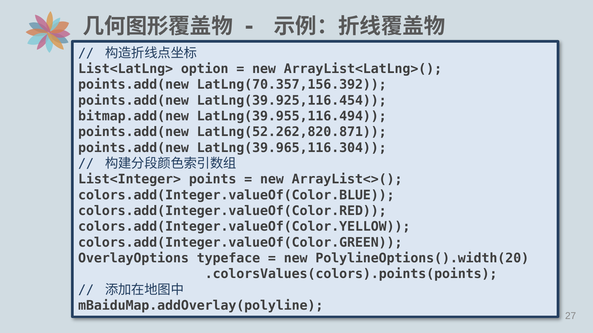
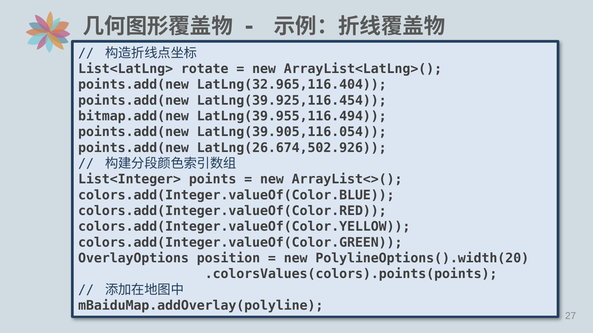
option: option -> rotate
LatLng(70.357,156.392: LatLng(70.357,156.392 -> LatLng(32.965,116.404
LatLng(52.262,820.871: LatLng(52.262,820.871 -> LatLng(39.905,116.054
LatLng(39.965,116.304: LatLng(39.965,116.304 -> LatLng(26.674,502.926
typeface: typeface -> position
